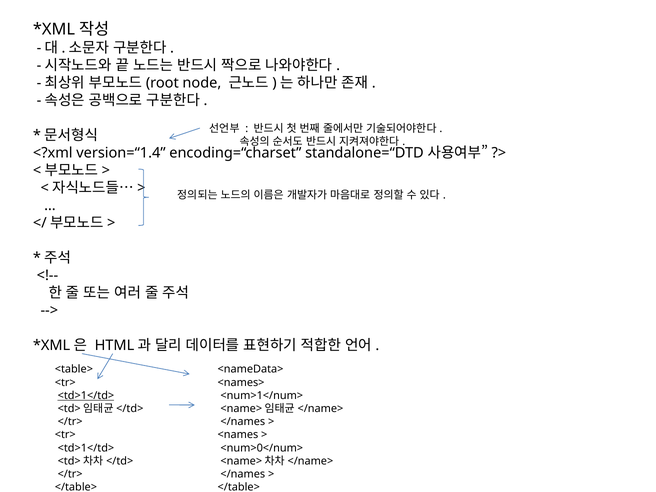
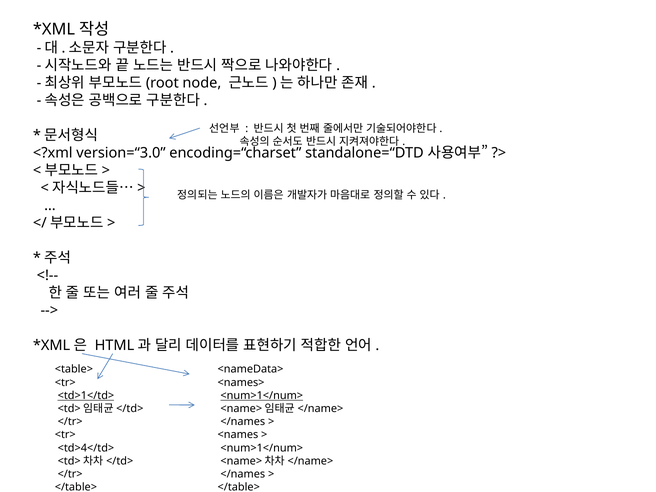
version=“1.4: version=“1.4 -> version=“3.0
<num>1</num> at (262, 396) underline: none -> present
<td>1</td> at (86, 448): <td>1</td> -> <td>4</td>
<num>0</num> at (262, 448): <num>0</num> -> <num>1</num>
